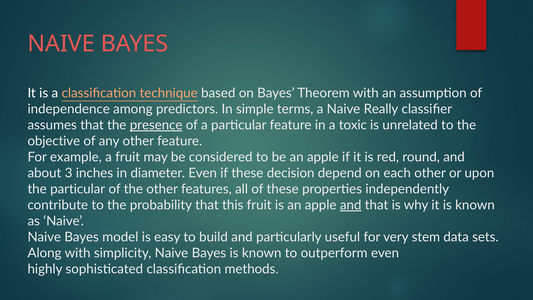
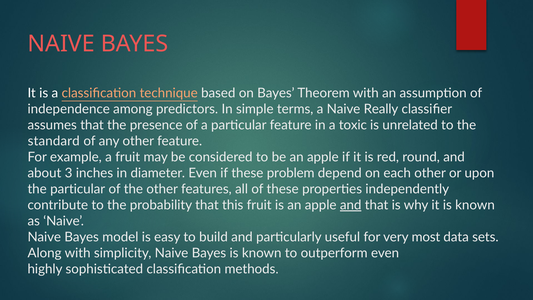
presence underline: present -> none
objective: objective -> standard
decision: decision -> problem
stem: stem -> most
